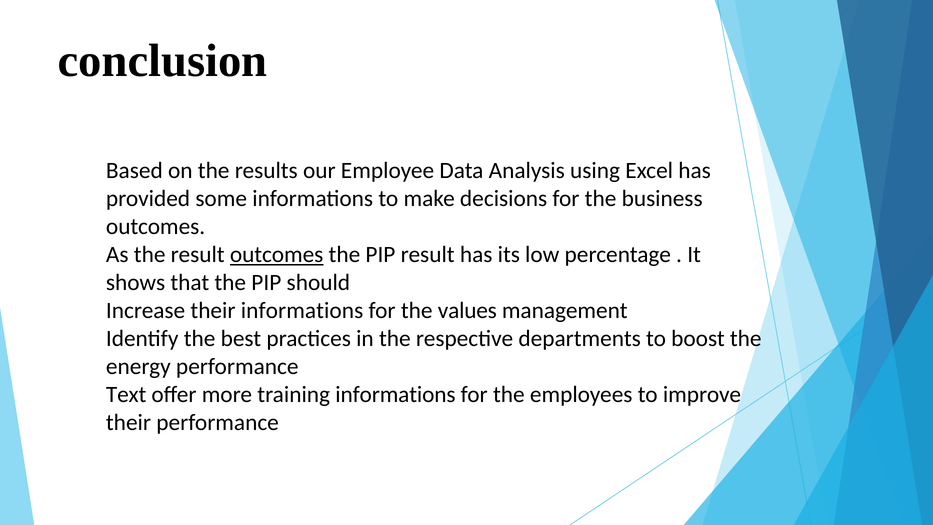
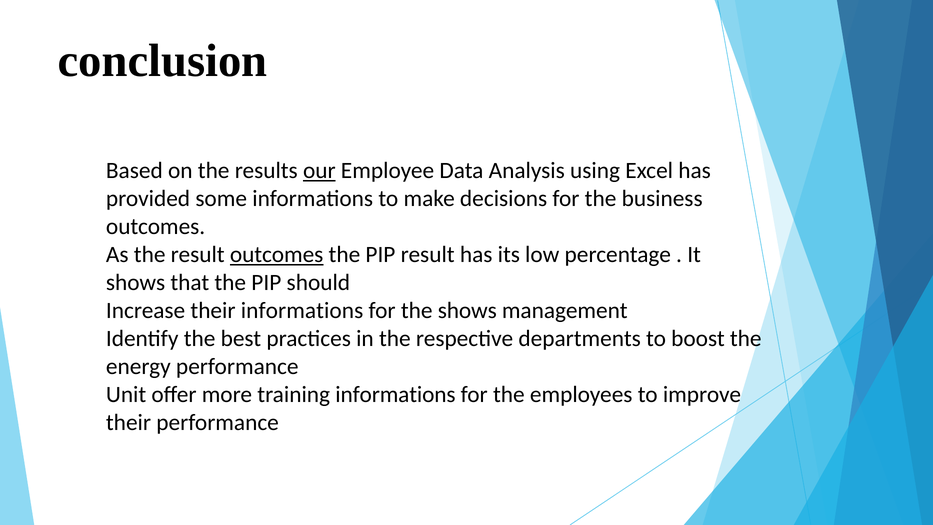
our underline: none -> present
the values: values -> shows
Text: Text -> Unit
